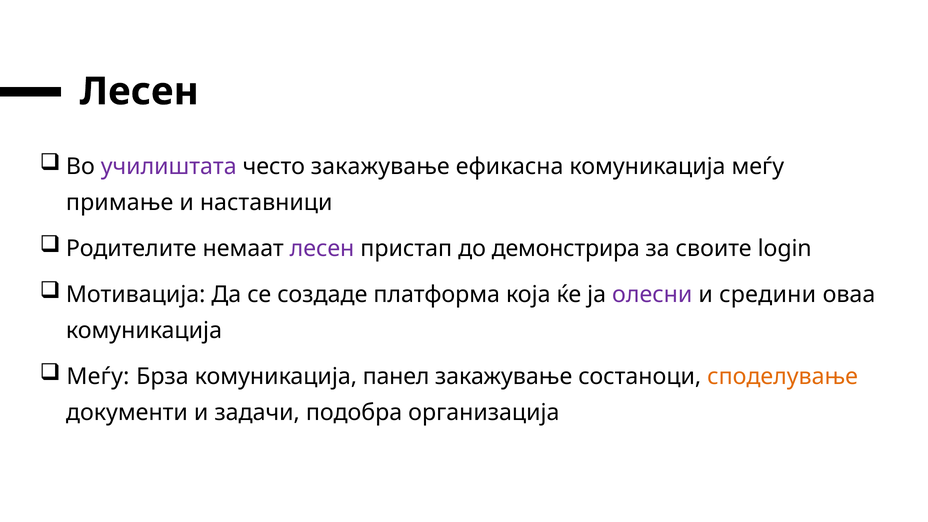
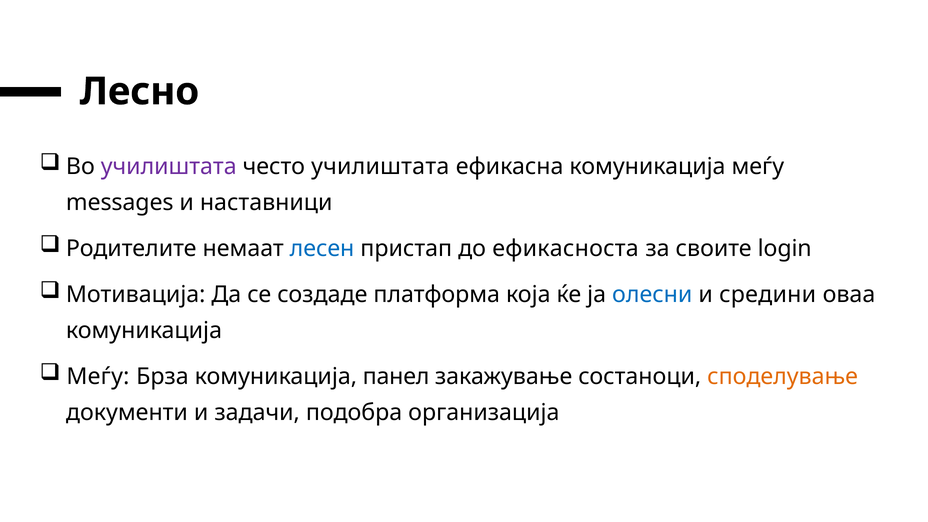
Лесен at (139, 92): Лесен -> Лесно
често закажување: закажување -> училиштата
примање: примање -> messages
лесен at (322, 249) colour: purple -> blue
демонстрира: демонстрира -> ефикасноста
олесни colour: purple -> blue
